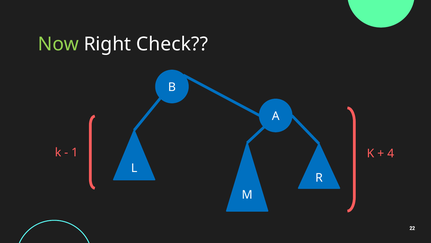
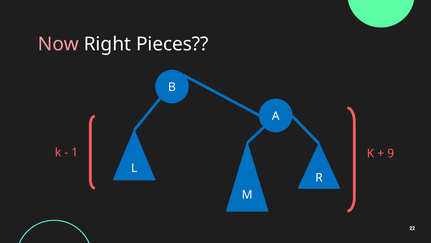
Now colour: light green -> pink
Check: Check -> Pieces
4: 4 -> 9
